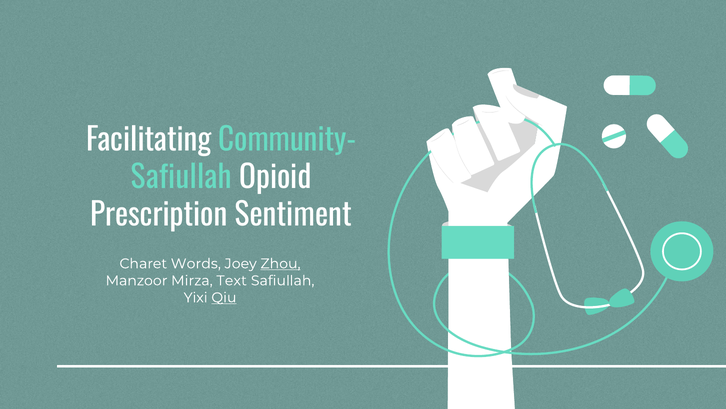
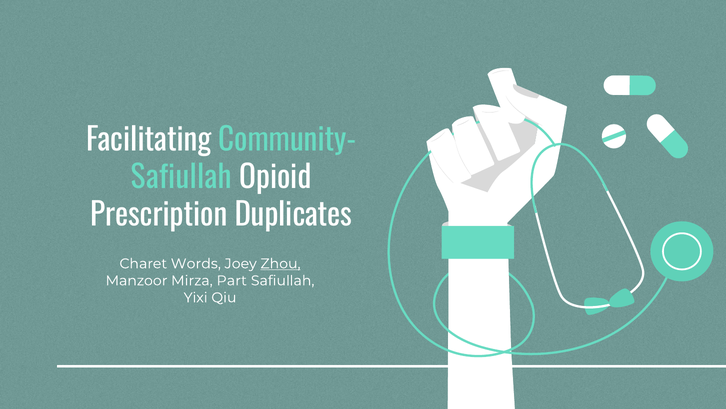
Sentiment: Sentiment -> Duplicates
Text: Text -> Part
Qiu underline: present -> none
